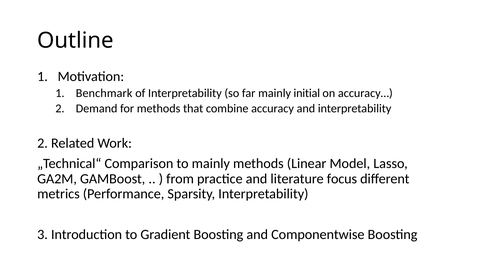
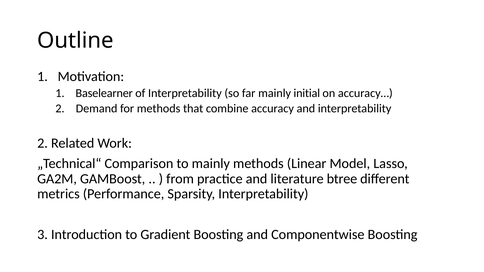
Benchmark: Benchmark -> Baselearner
focus: focus -> btree
